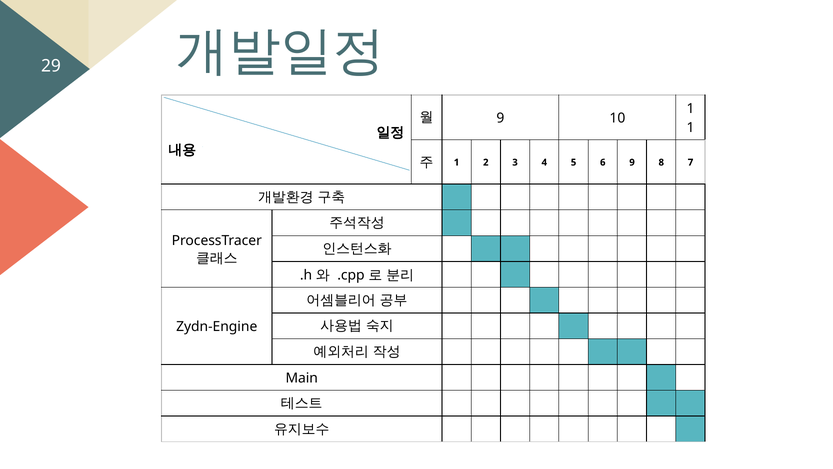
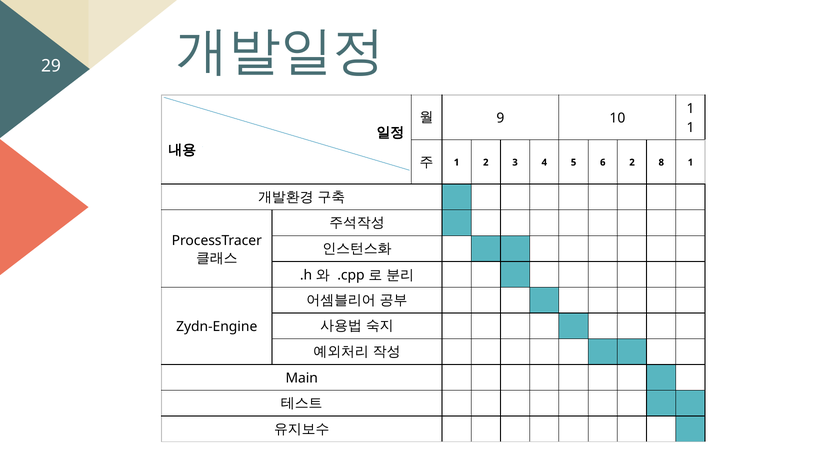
6 9: 9 -> 2
8 7: 7 -> 1
